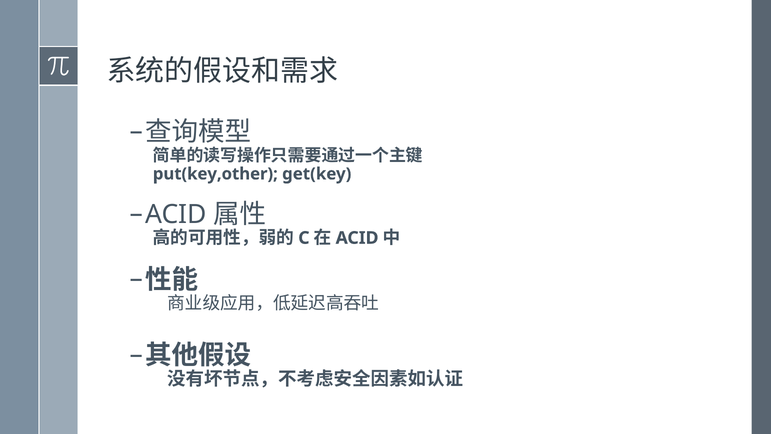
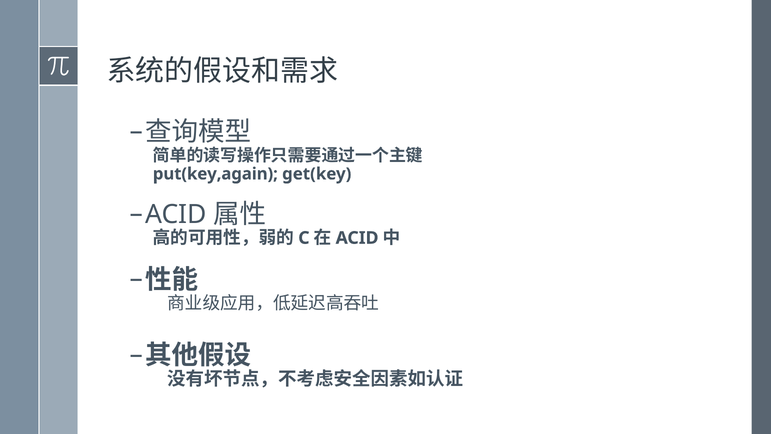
put(key,other: put(key,other -> put(key,again
